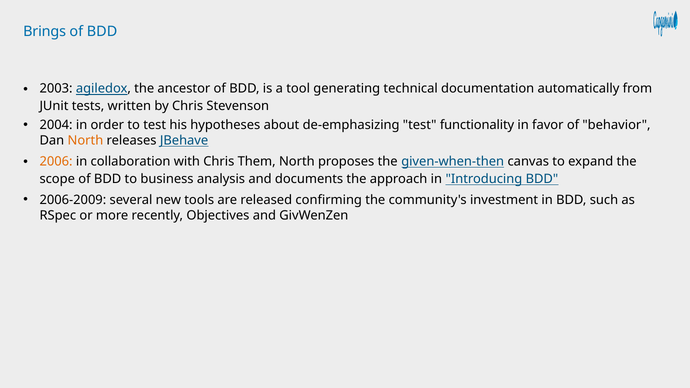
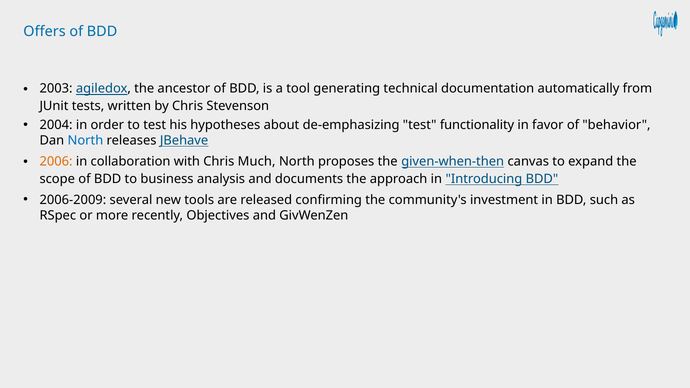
Brings: Brings -> Offers
North at (85, 141) colour: orange -> blue
Them: Them -> Much
